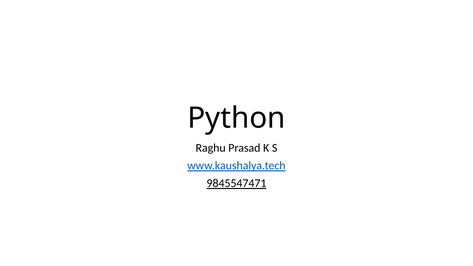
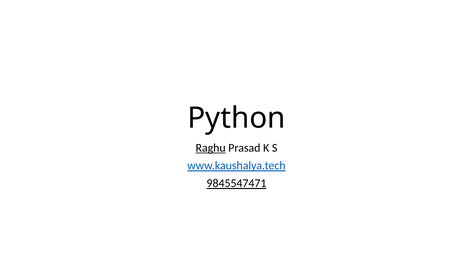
Raghu underline: none -> present
